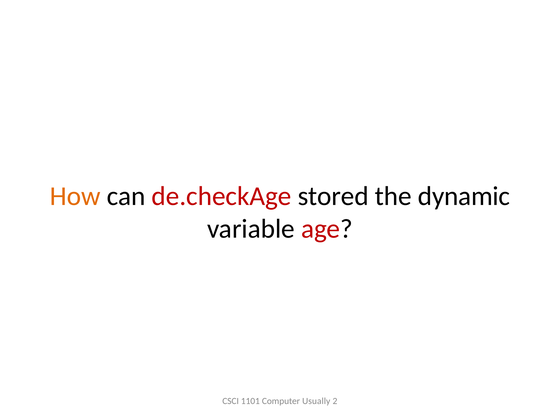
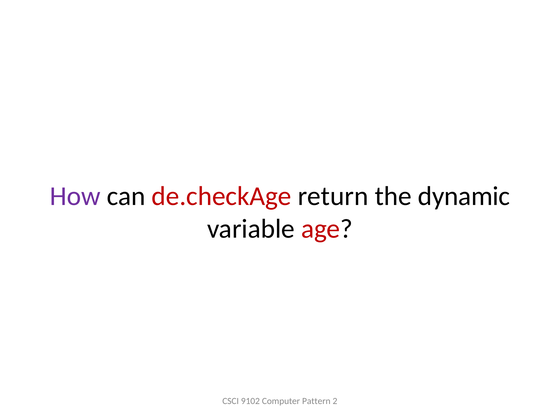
How colour: orange -> purple
stored: stored -> return
1101: 1101 -> 9102
Usually: Usually -> Pattern
